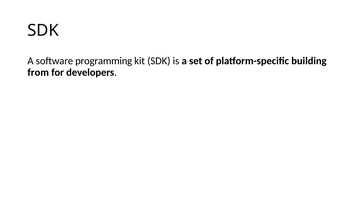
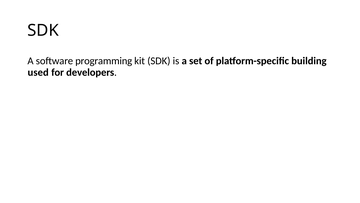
from: from -> used
